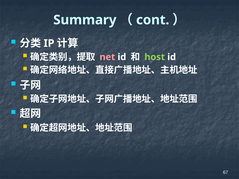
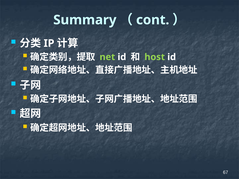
net colour: pink -> light green
